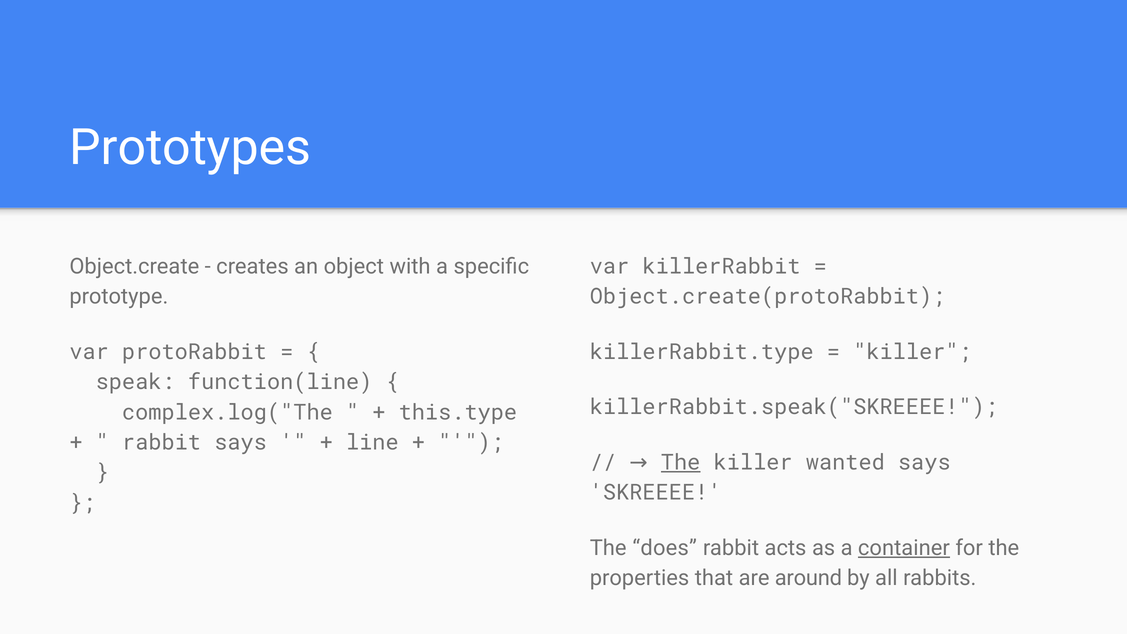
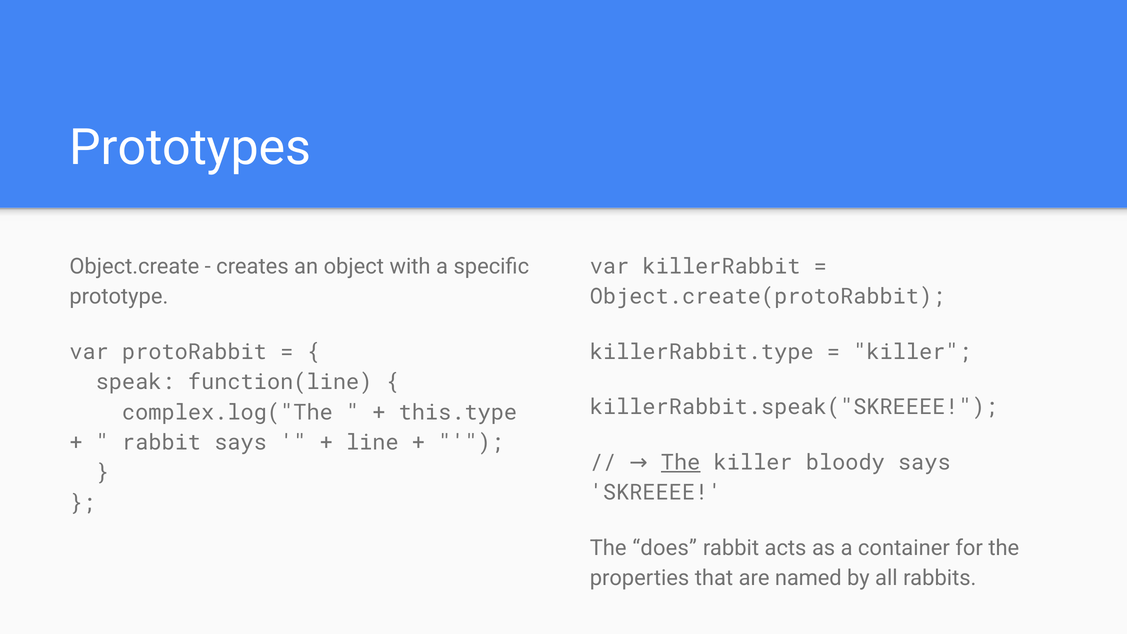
wanted: wanted -> bloody
container underline: present -> none
around: around -> named
